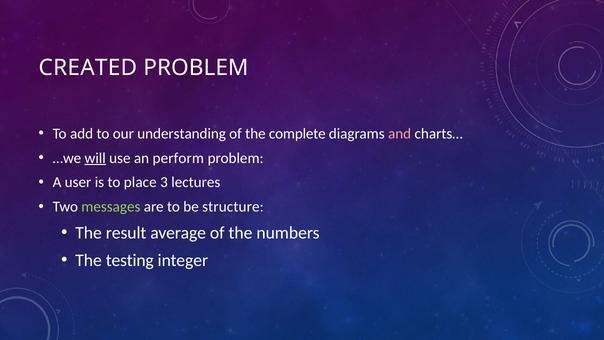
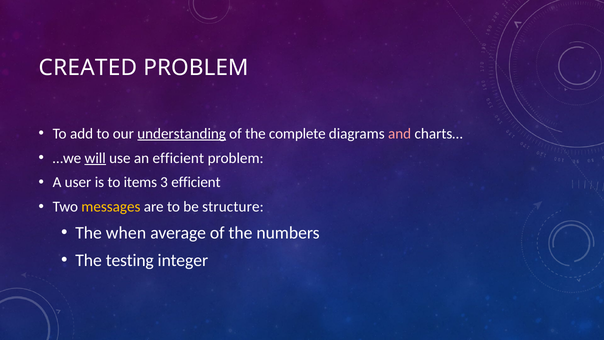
understanding underline: none -> present
an perform: perform -> efficient
place: place -> items
3 lectures: lectures -> efficient
messages colour: light green -> yellow
result: result -> when
